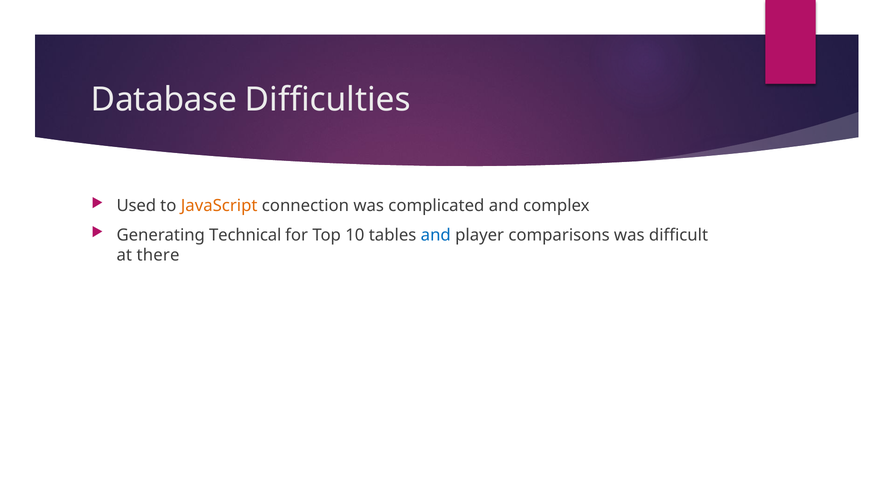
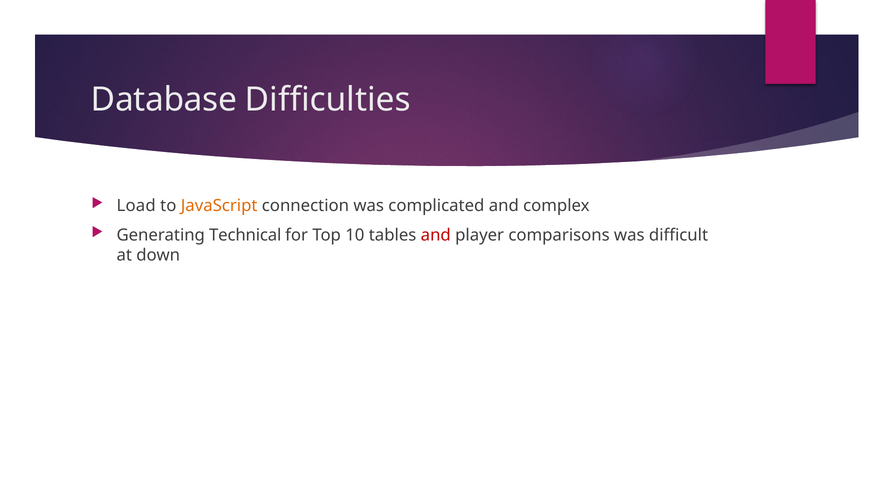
Used: Used -> Load
and at (436, 235) colour: blue -> red
there: there -> down
